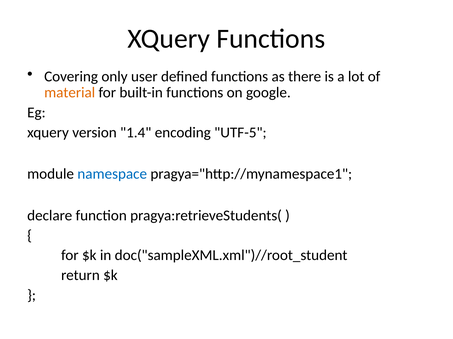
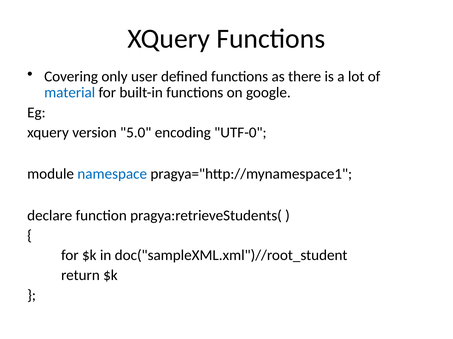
material colour: orange -> blue
1.4: 1.4 -> 5.0
UTF-5: UTF-5 -> UTF-0
